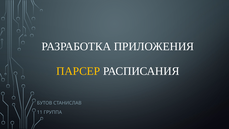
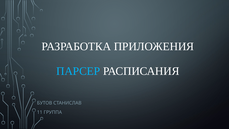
ПАРСЕР colour: yellow -> light blue
